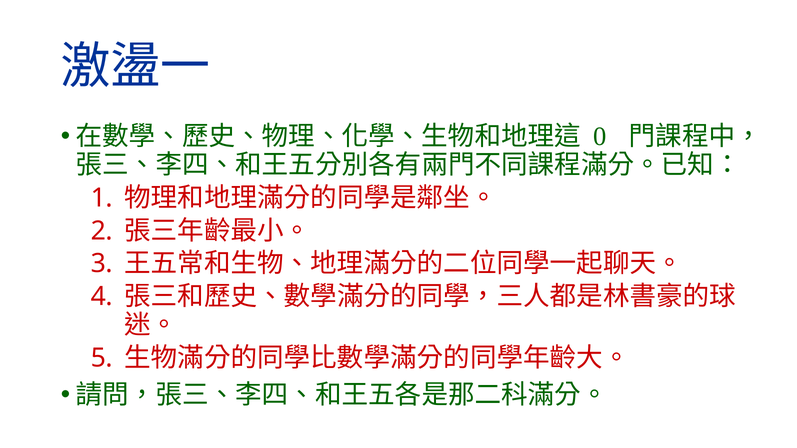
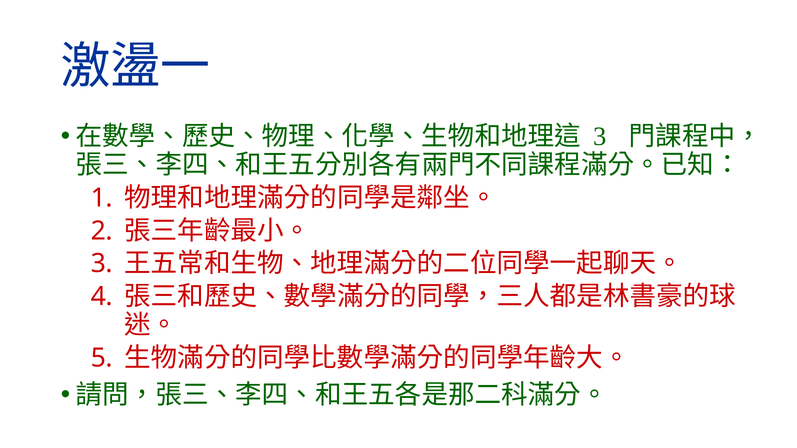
0 at (600, 137): 0 -> 3
